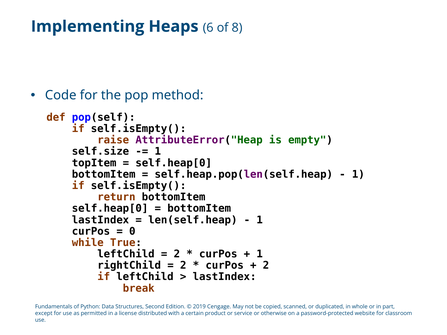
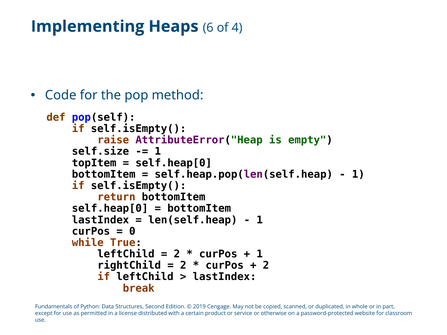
8: 8 -> 4
